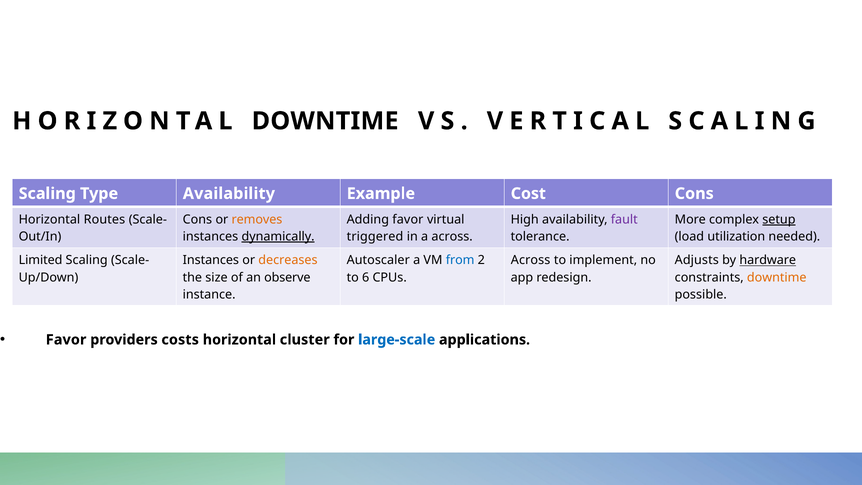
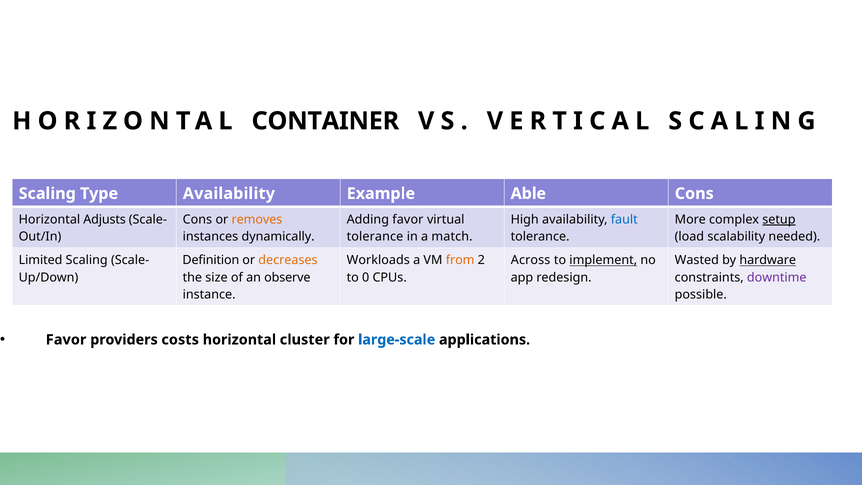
HORIZONTAL DOWNTIME: DOWNTIME -> CONTAINER
Cost: Cost -> Able
Routes: Routes -> Adjusts
fault colour: purple -> blue
dynamically underline: present -> none
triggered at (375, 237): triggered -> tolerance
a across: across -> match
utilization: utilization -> scalability
Instances at (211, 260): Instances -> Definition
Autoscaler: Autoscaler -> Workloads
from colour: blue -> orange
implement underline: none -> present
Adjusts: Adjusts -> Wasted
6: 6 -> 0
downtime at (777, 277) colour: orange -> purple
